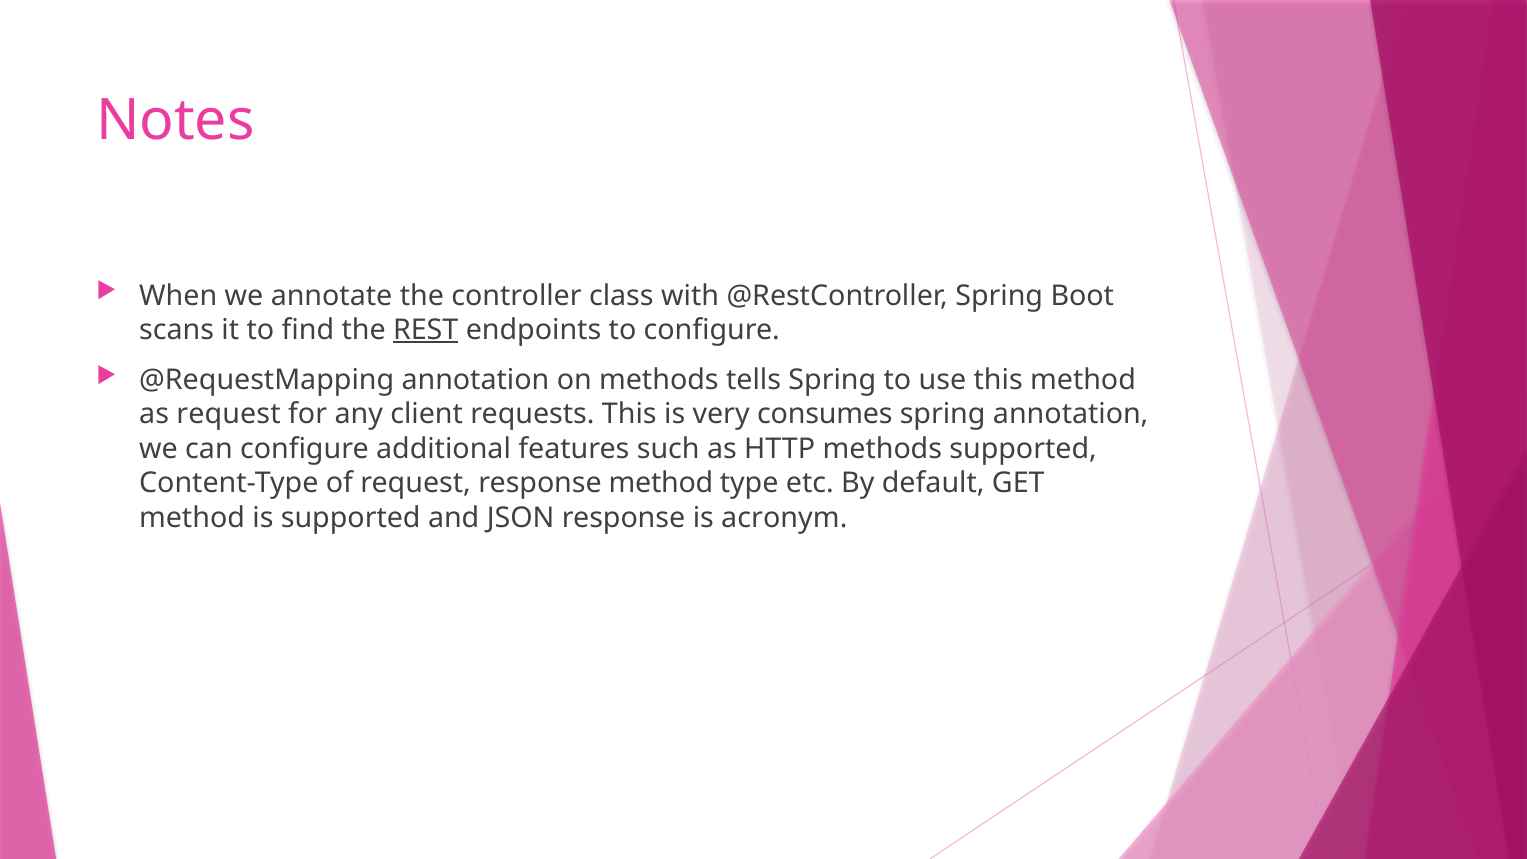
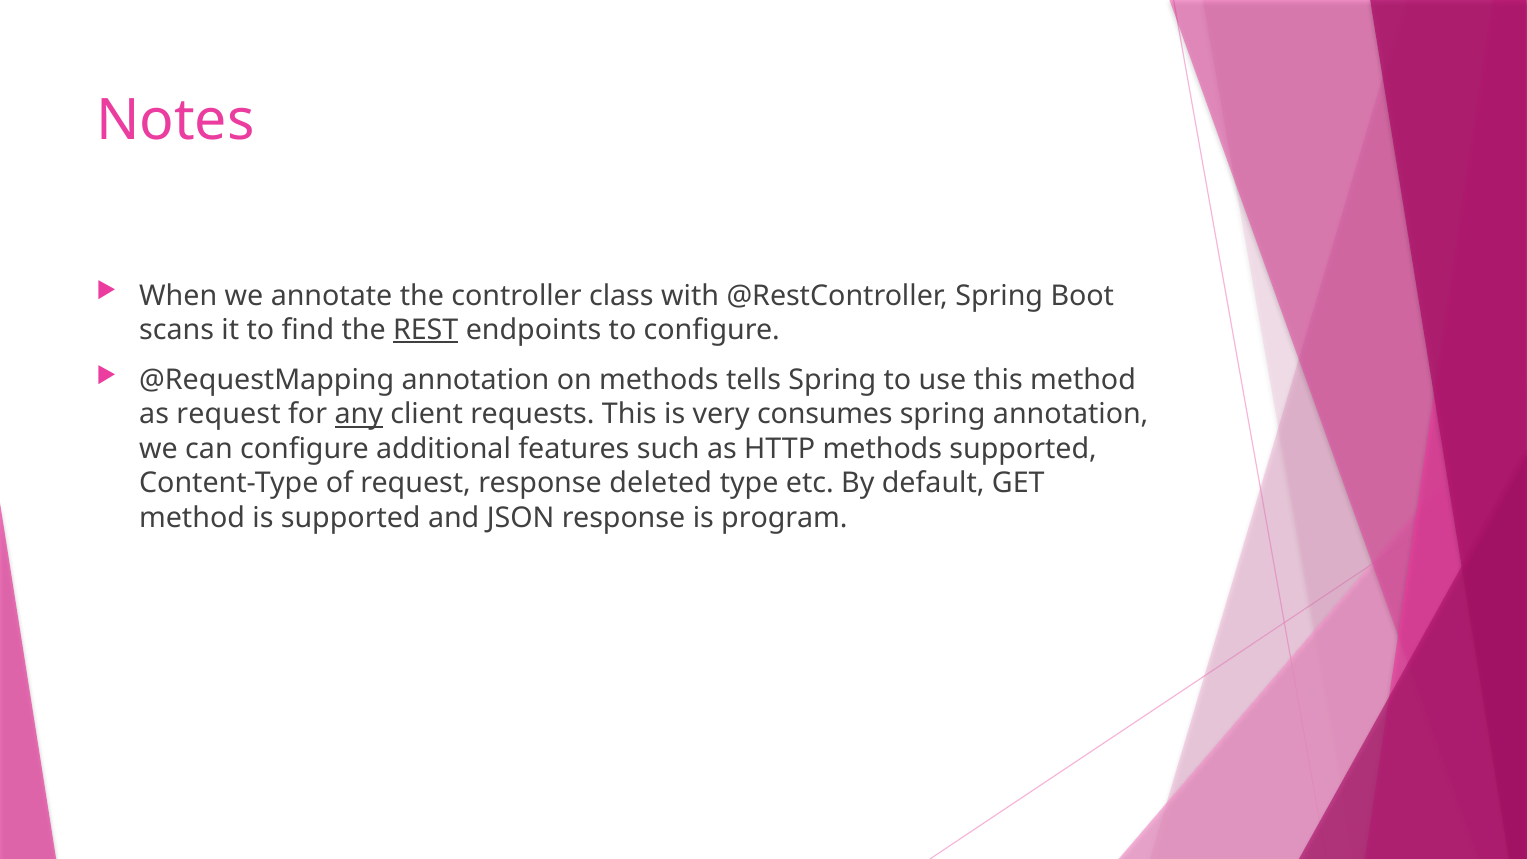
any underline: none -> present
response method: method -> deleted
acronym: acronym -> program
